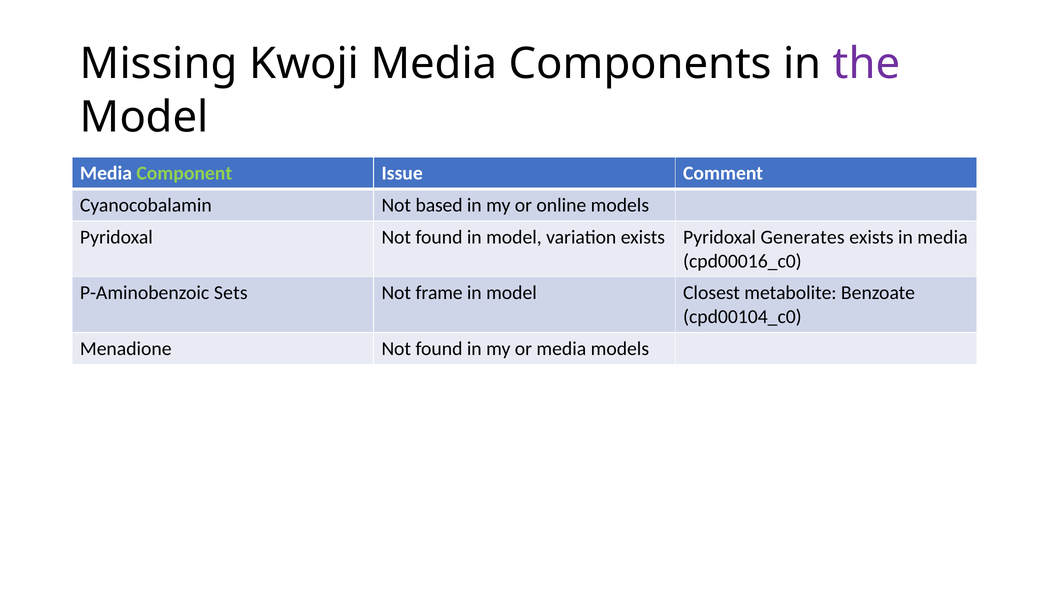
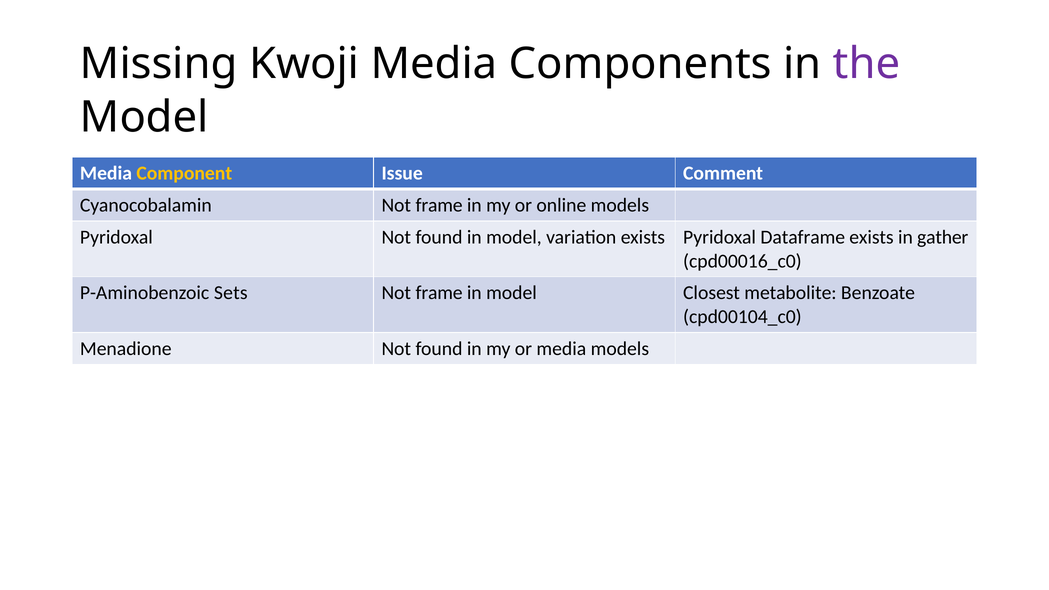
Component colour: light green -> yellow
Cyanocobalamin Not based: based -> frame
Generates: Generates -> Dataframe
in media: media -> gather
